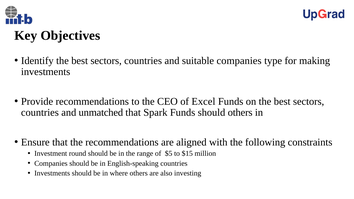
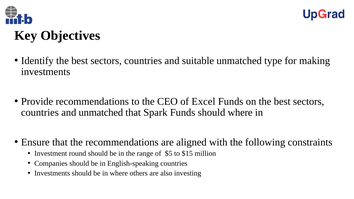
suitable companies: companies -> unmatched
should others: others -> where
